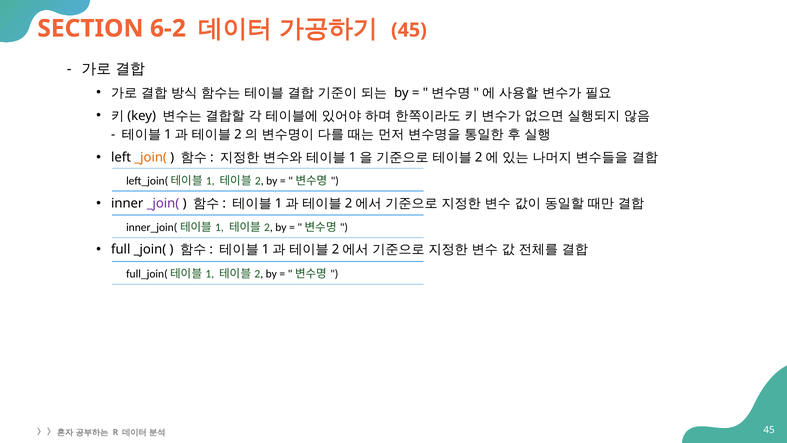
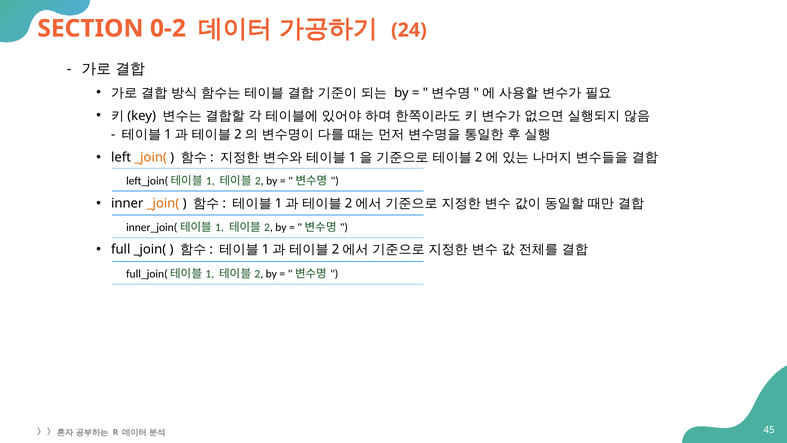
6-2: 6-2 -> 0-2
45 at (409, 30): 45 -> 24
_join( at (163, 203) colour: purple -> orange
